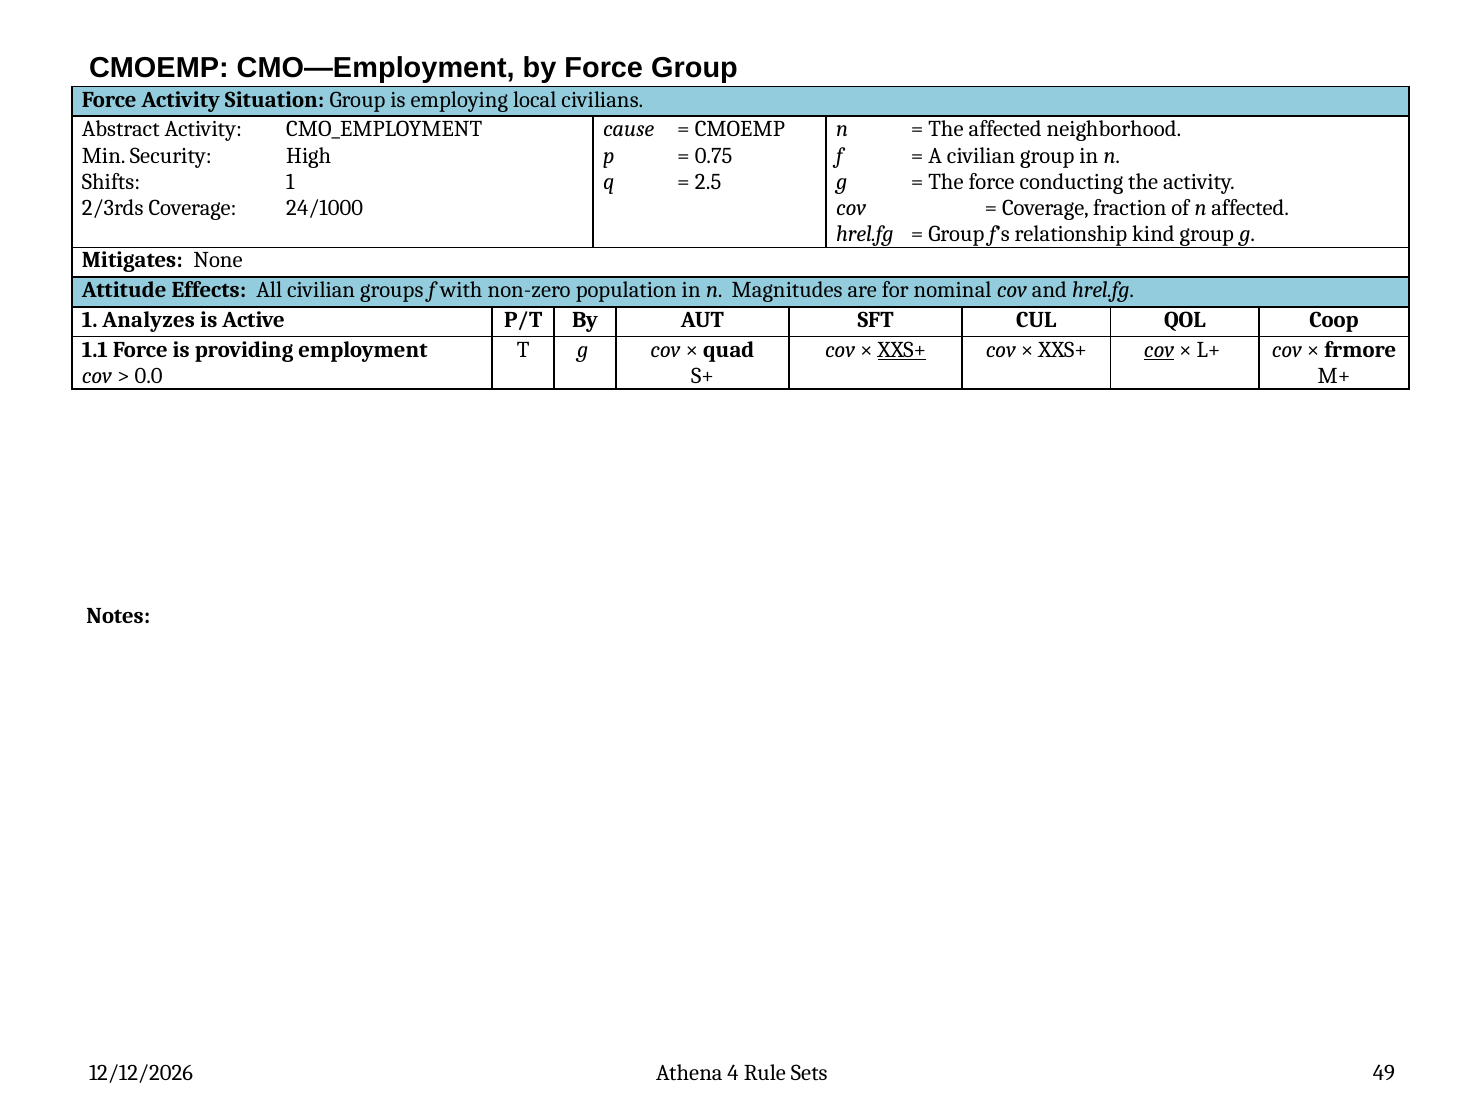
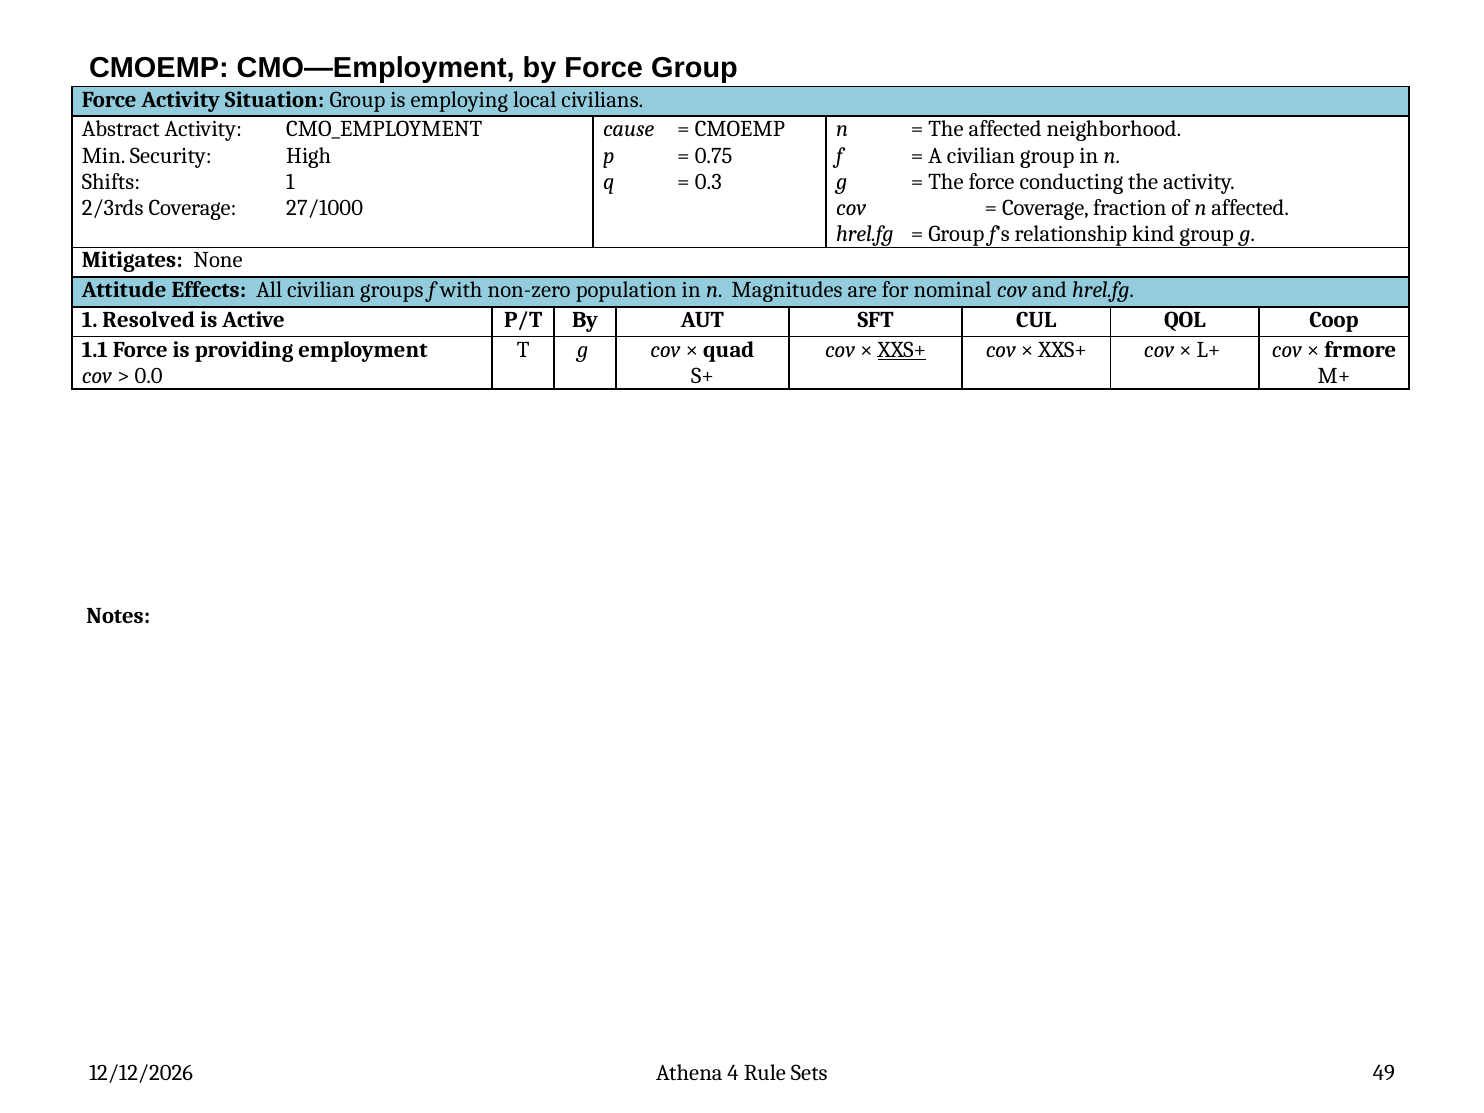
2.5: 2.5 -> 0.3
24/1000: 24/1000 -> 27/1000
Analyzes: Analyzes -> Resolved
cov at (1159, 350) underline: present -> none
